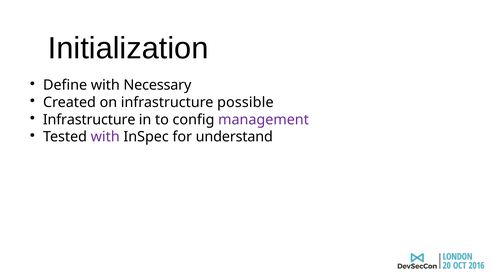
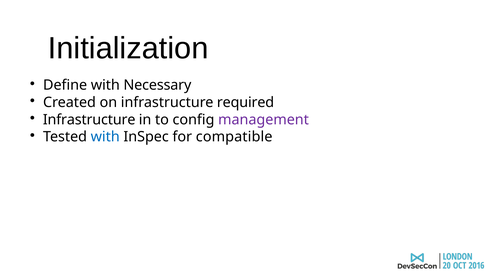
possible: possible -> required
with at (105, 137) colour: purple -> blue
understand: understand -> compatible
